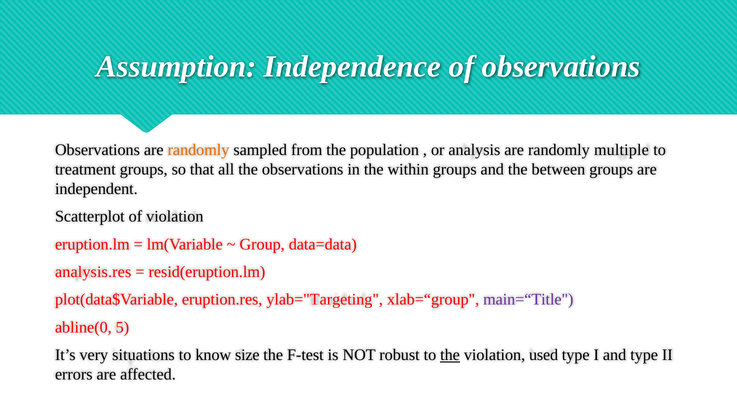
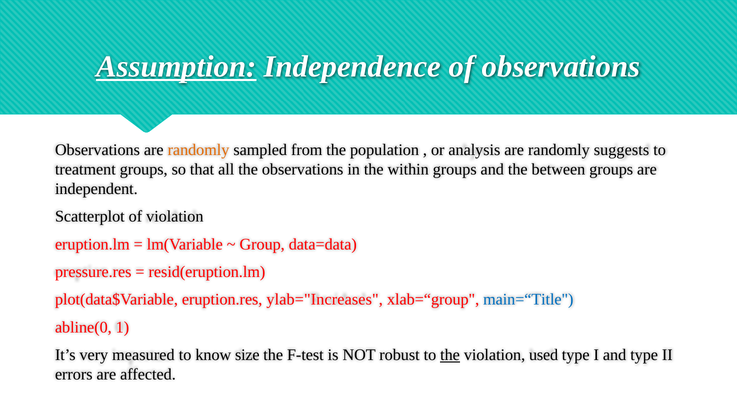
Assumption underline: none -> present
multiple: multiple -> suggests
analysis.res: analysis.res -> pressure.res
ylab="Targeting: ylab="Targeting -> ylab="Increases
main=“Title colour: purple -> blue
5: 5 -> 1
situations: situations -> measured
